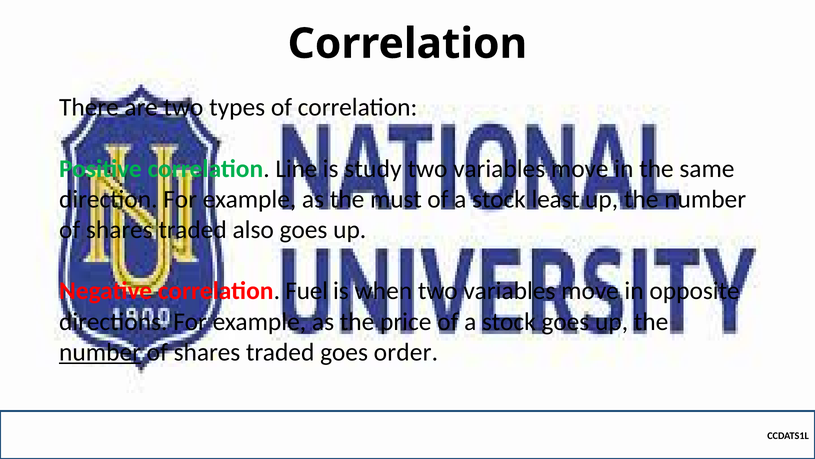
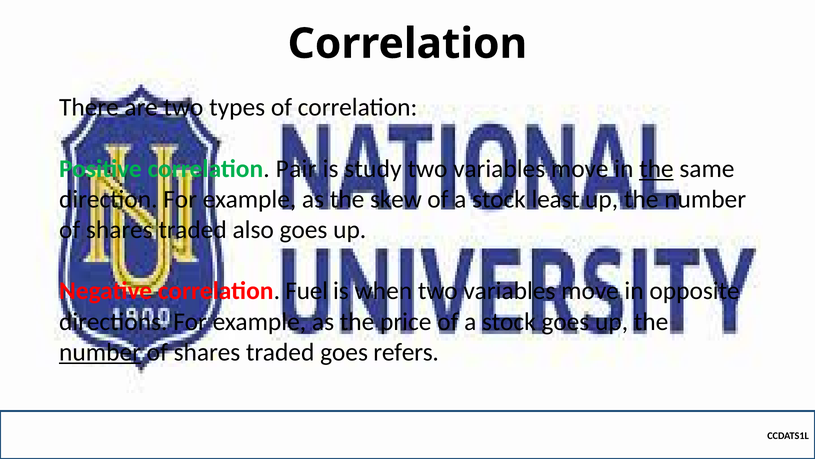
Line: Line -> Pair
the at (656, 168) underline: none -> present
must: must -> skew
order: order -> refers
